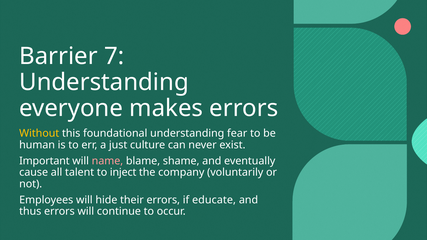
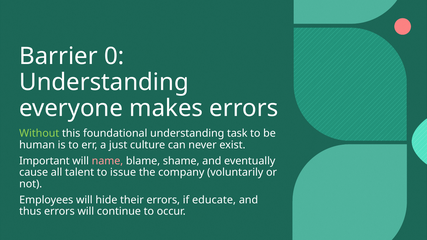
7: 7 -> 0
Without colour: yellow -> light green
fear: fear -> task
inject: inject -> issue
